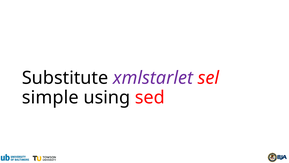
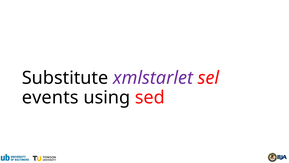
simple: simple -> events
